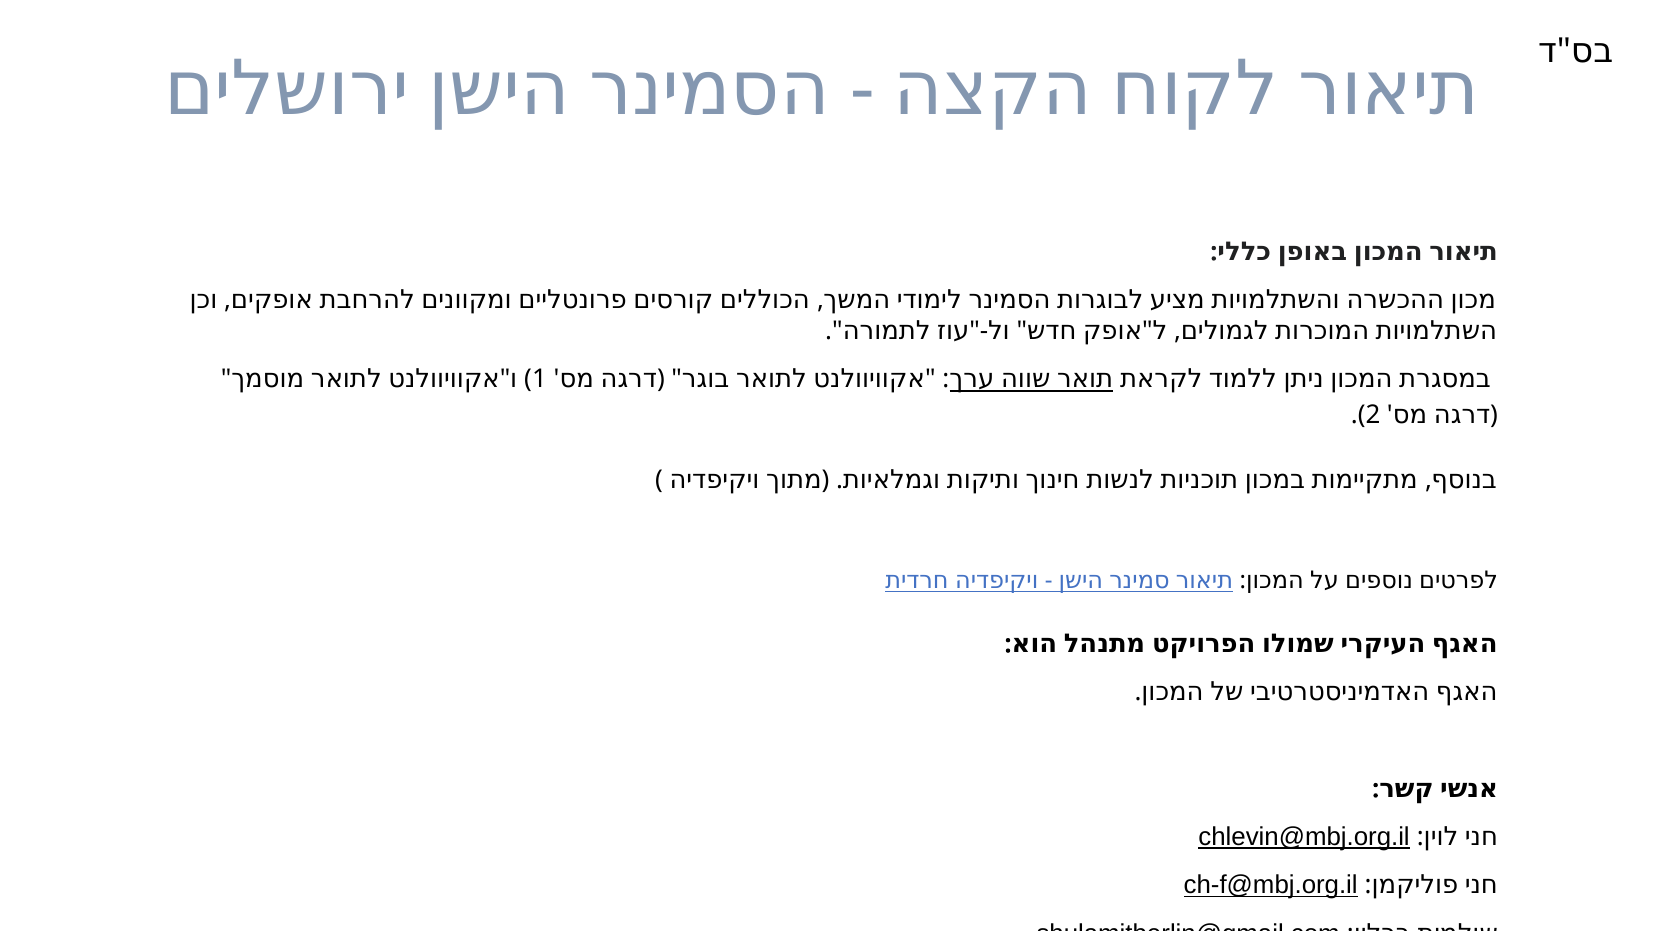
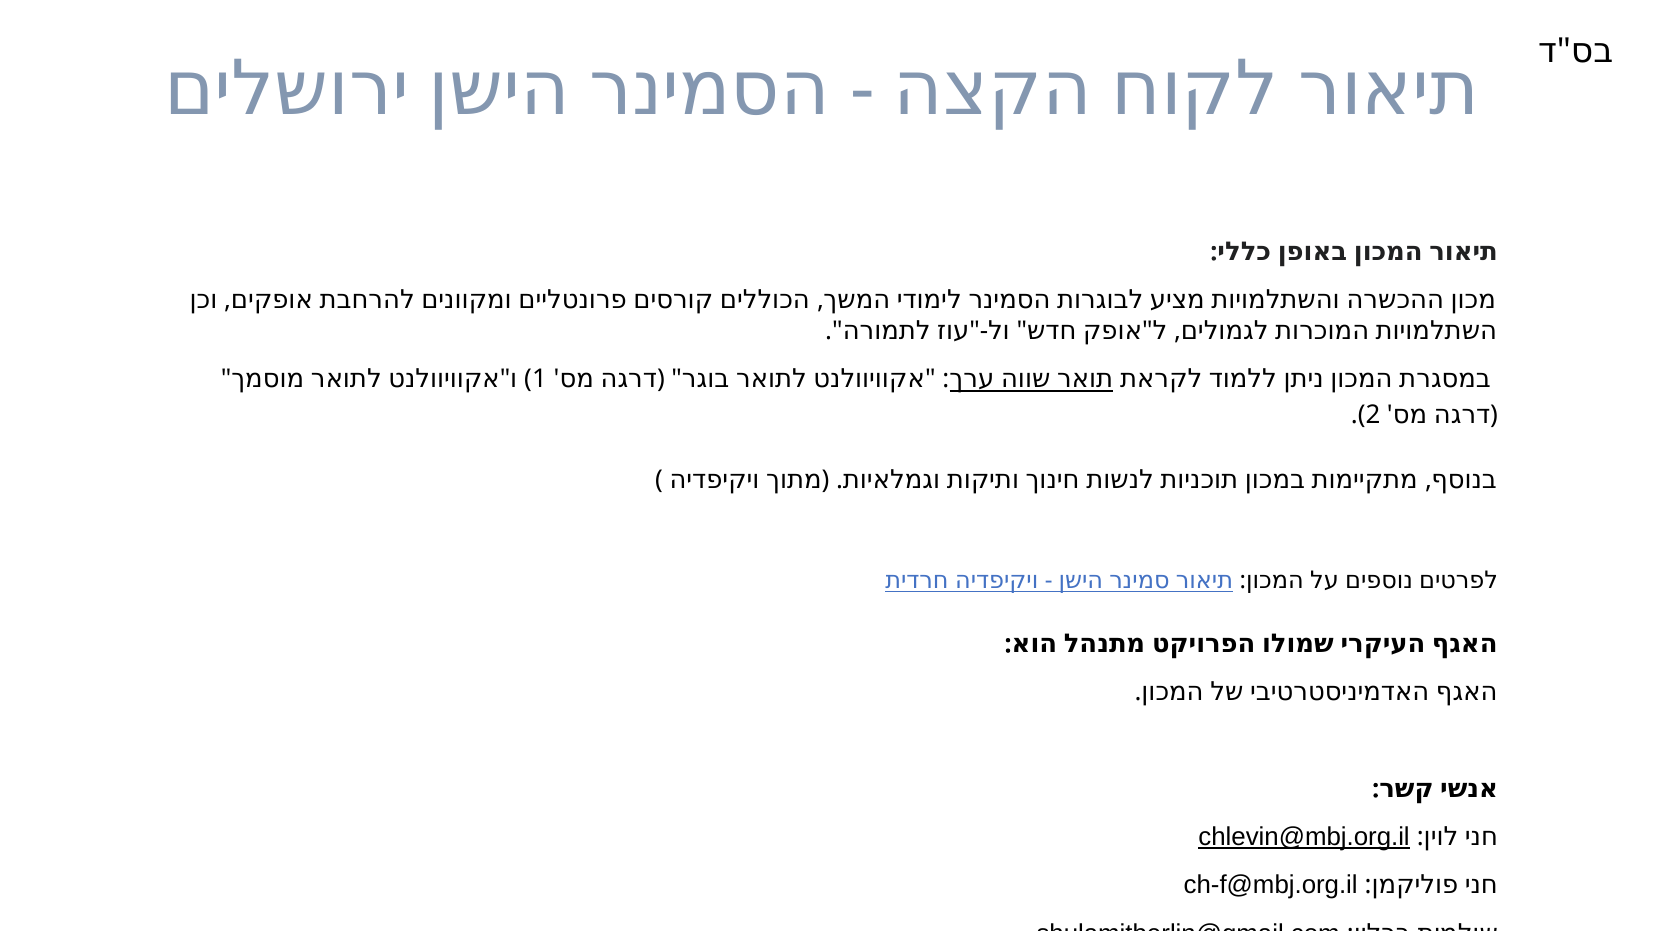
ch-f@mbj.org.il underline: present -> none
